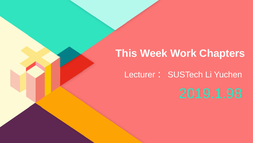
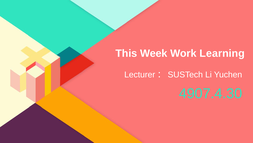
Chapters: Chapters -> Learning
2019.1.98: 2019.1.98 -> 4907.4.30
